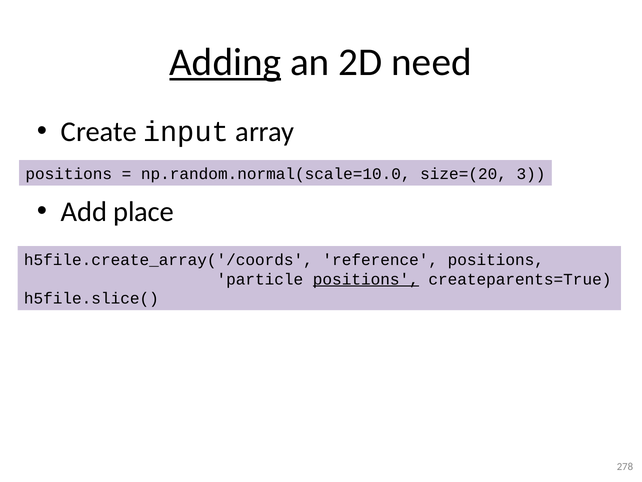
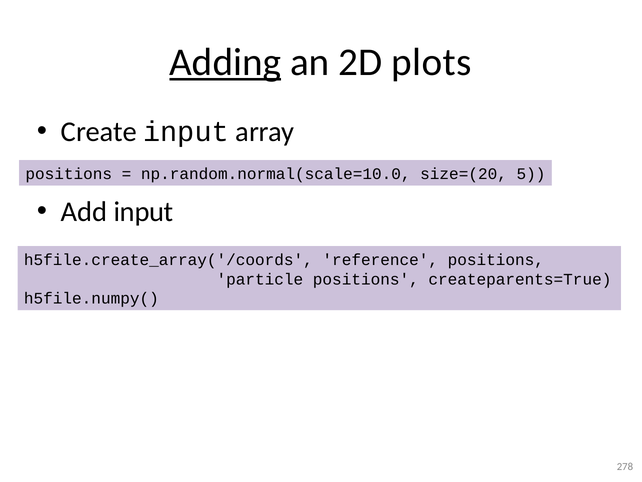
need: need -> plots
3: 3 -> 5
Add place: place -> input
positions at (366, 279) underline: present -> none
h5file.slice(: h5file.slice( -> h5file.numpy(
